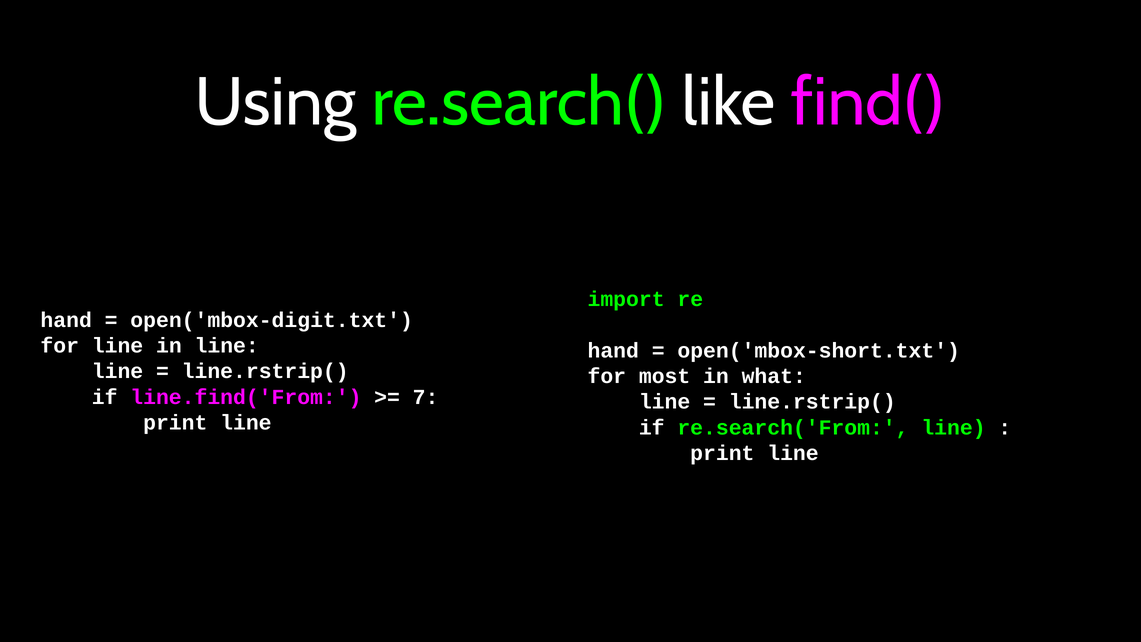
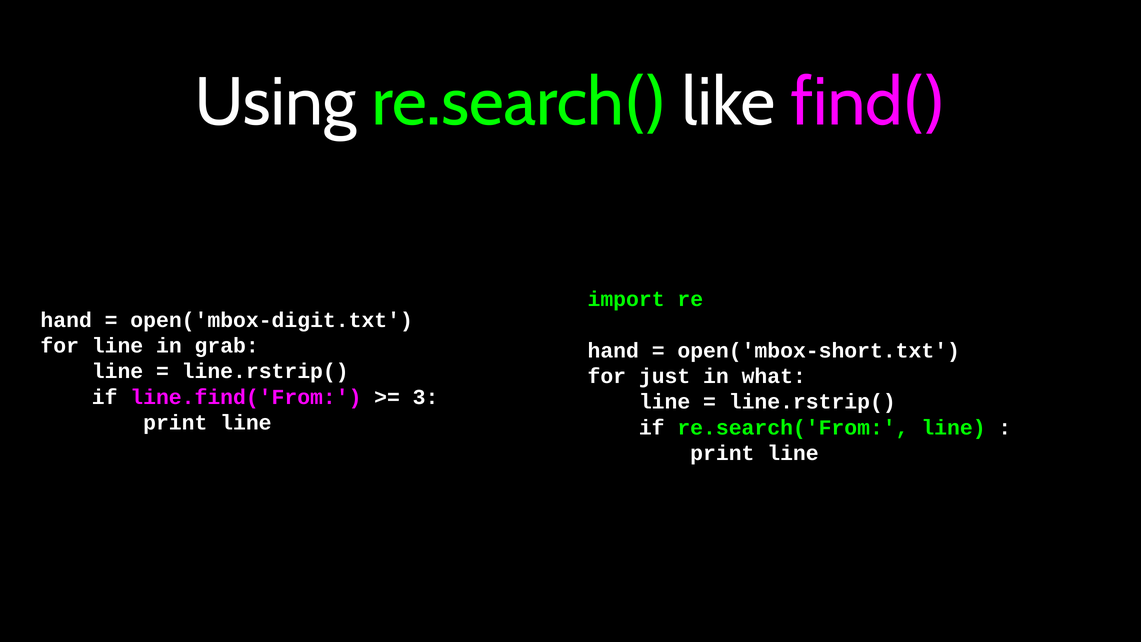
in line: line -> grab
most: most -> just
7: 7 -> 3
